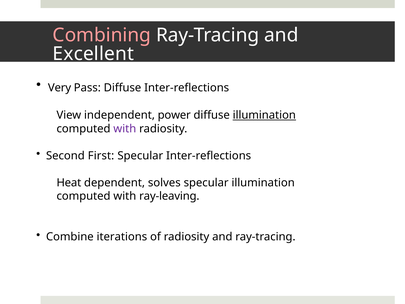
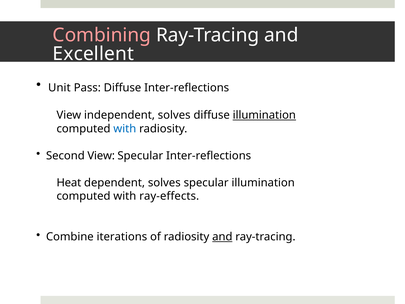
Very: Very -> Unit
independent power: power -> solves
with at (125, 129) colour: purple -> blue
Second First: First -> View
ray-leaving: ray-leaving -> ray-effects
and at (222, 237) underline: none -> present
